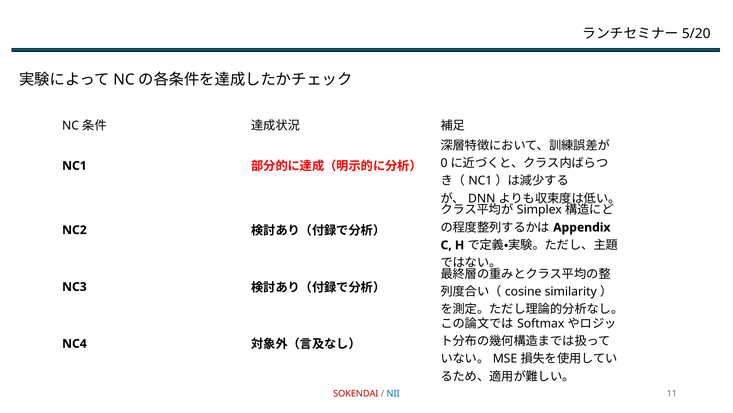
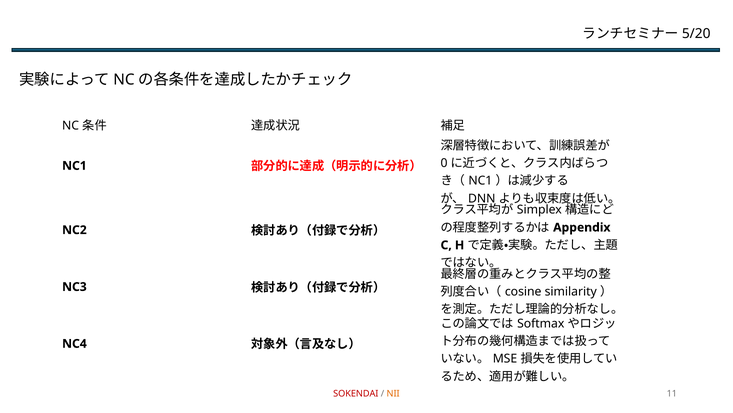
NII colour: blue -> orange
